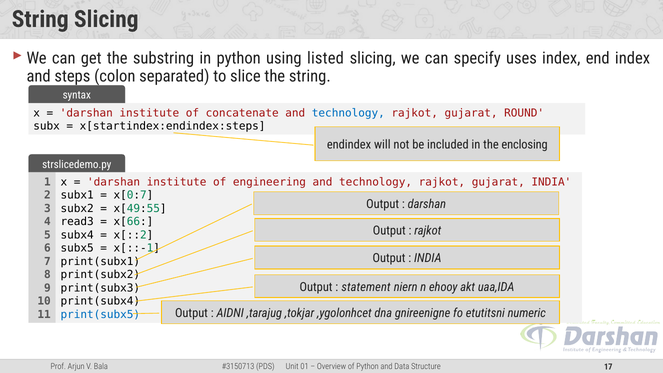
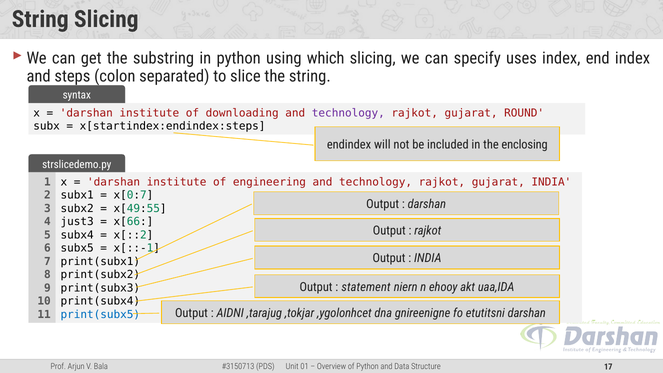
listed: listed -> which
concatenate: concatenate -> downloading
technology at (348, 113) colour: blue -> purple
read3: read3 -> just3
etutitsni numeric: numeric -> darshan
